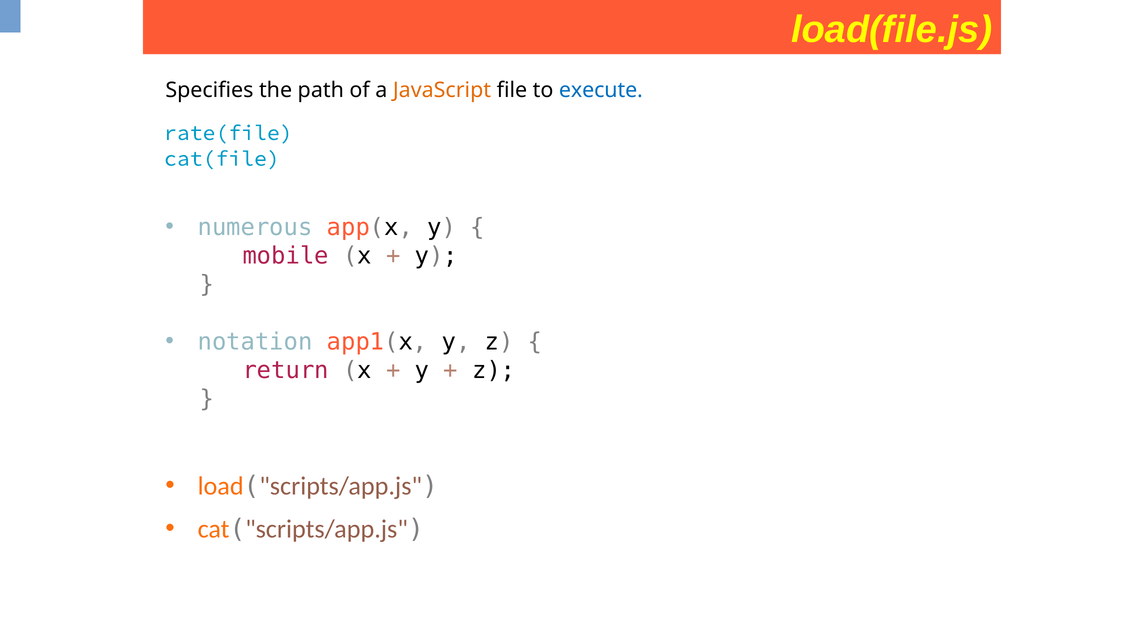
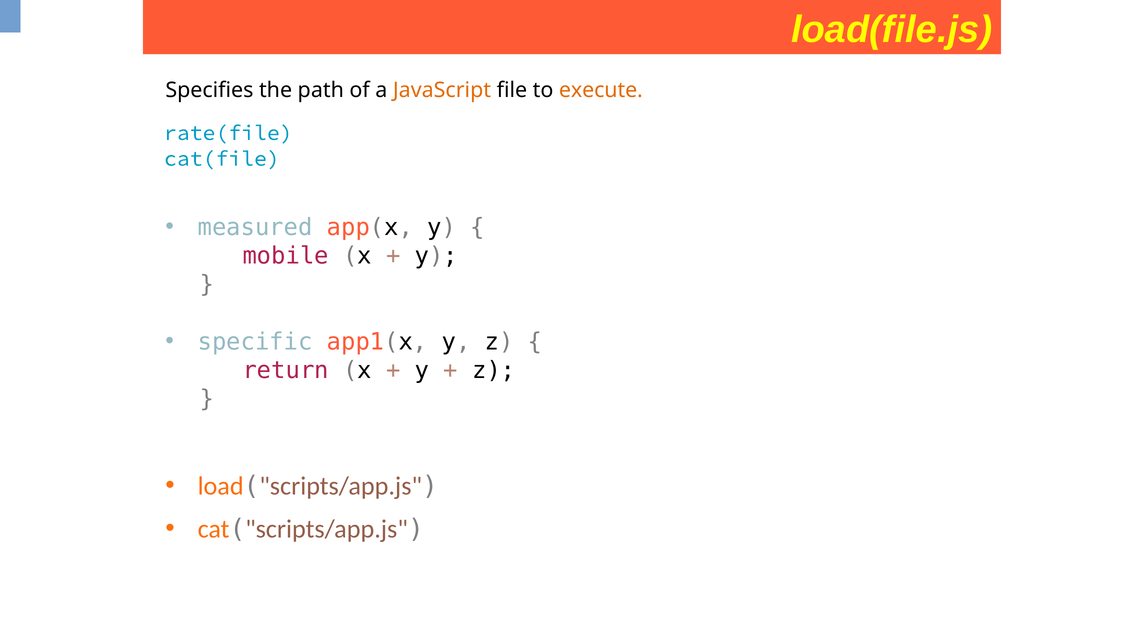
execute colour: blue -> orange
numerous: numerous -> measured
notation: notation -> specific
